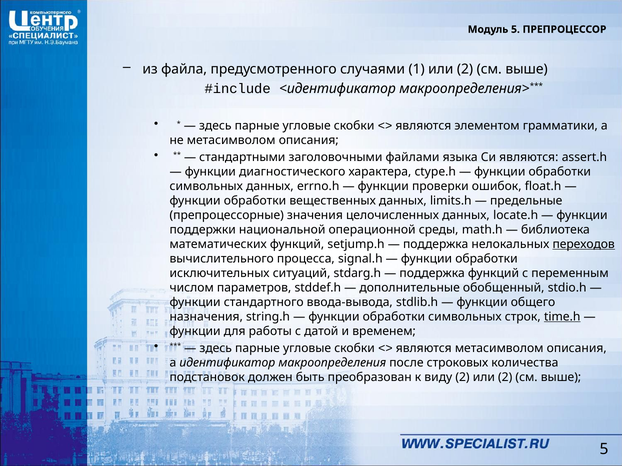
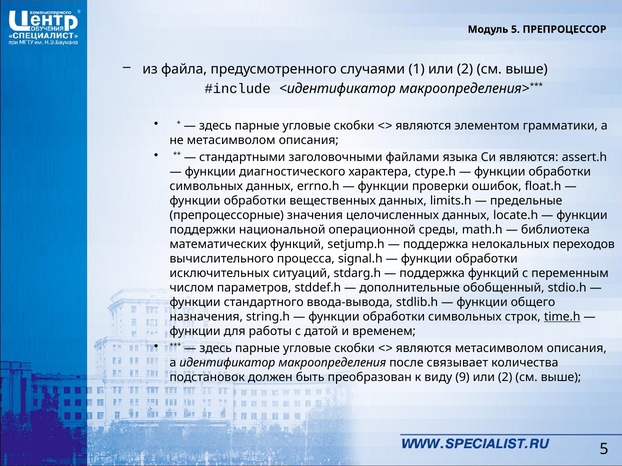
переходов underline: present -> none
строковых: строковых -> связывает
виду 2: 2 -> 9
